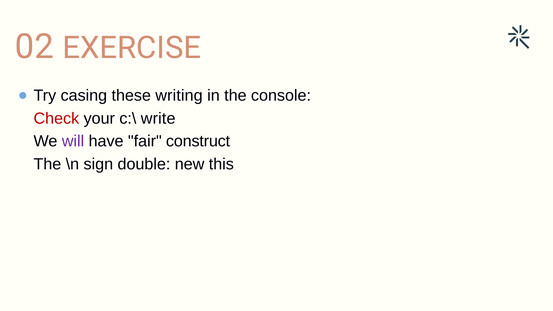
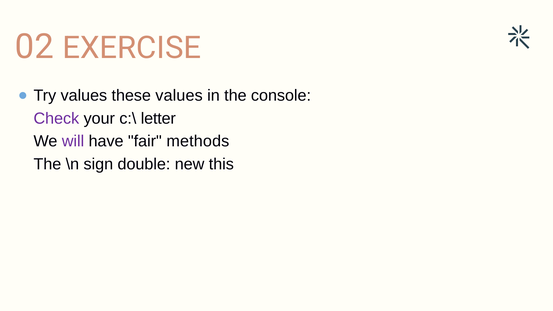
Try casing: casing -> values
these writing: writing -> values
Check colour: red -> purple
write: write -> letter
construct: construct -> methods
